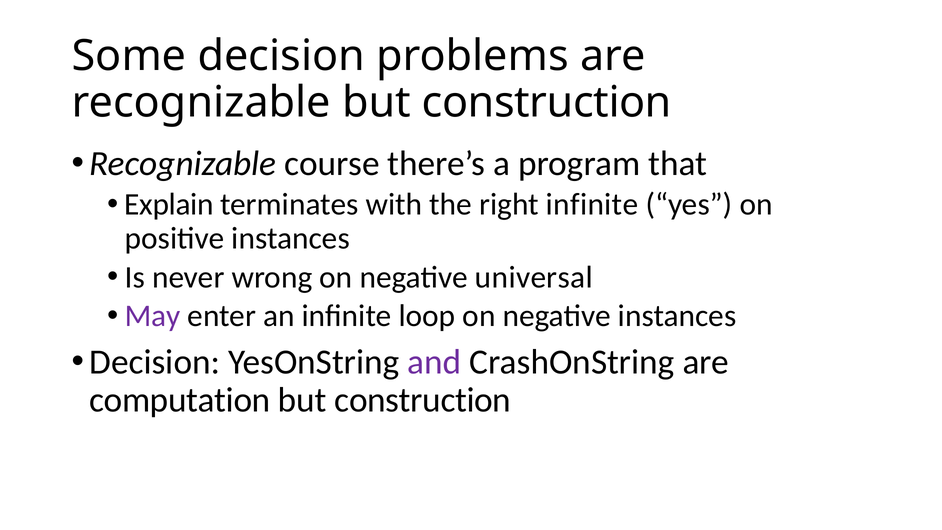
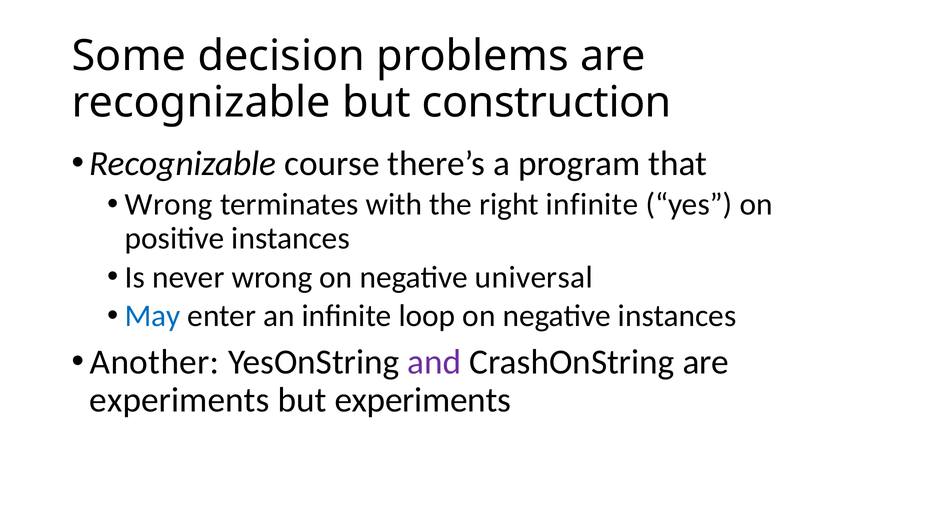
Explain at (169, 204): Explain -> Wrong
May colour: purple -> blue
Decision at (155, 362): Decision -> Another
computation at (180, 400): computation -> experiments
construction at (423, 400): construction -> experiments
